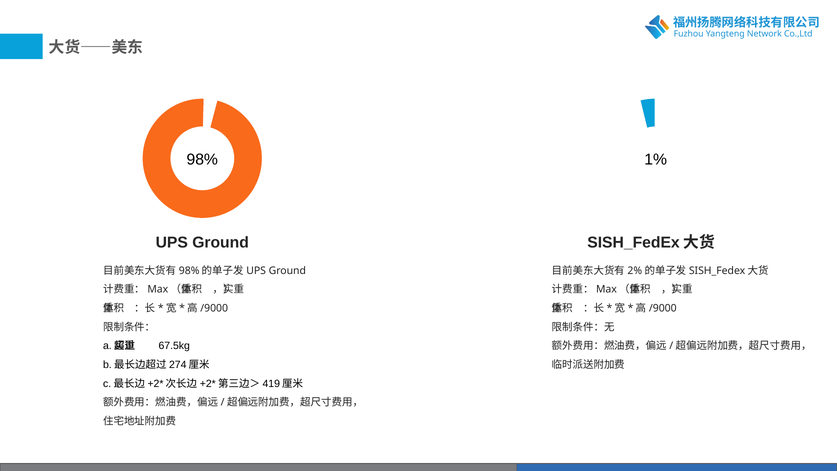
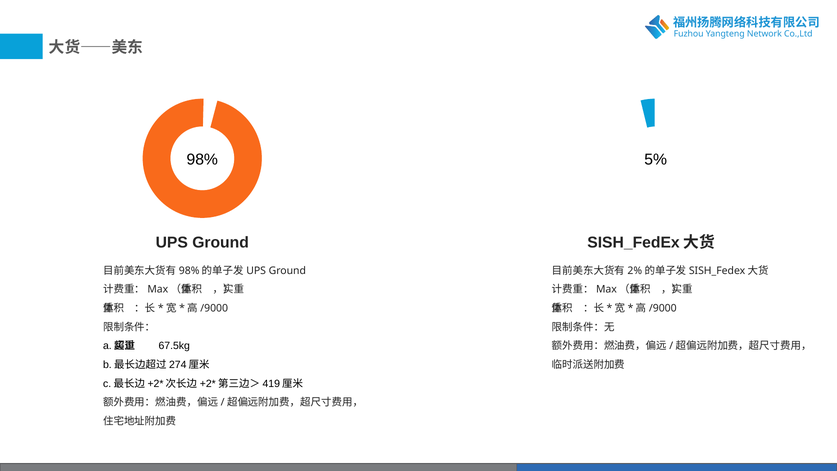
1%: 1% -> 5%
